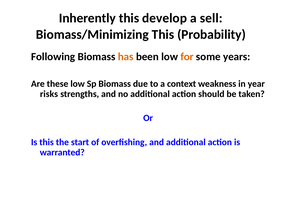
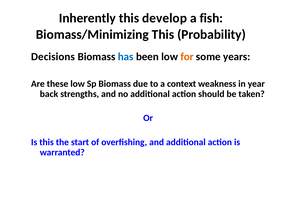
sell: sell -> fish
Following: Following -> Decisions
has colour: orange -> blue
risks: risks -> back
